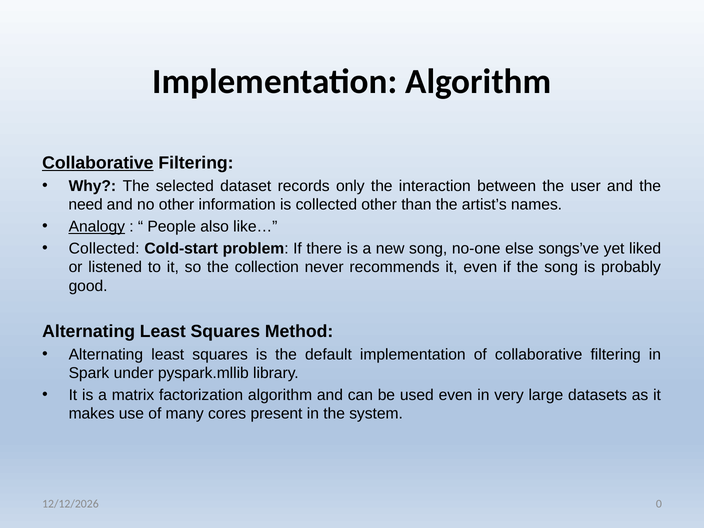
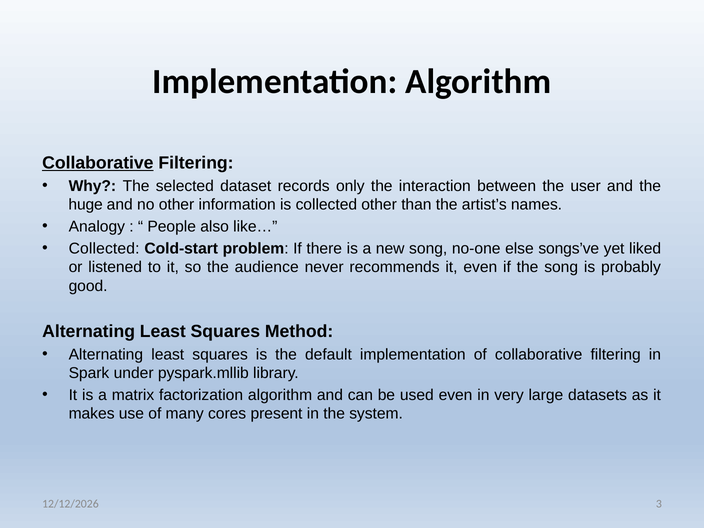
need: need -> huge
Analogy underline: present -> none
collection: collection -> audience
0: 0 -> 3
